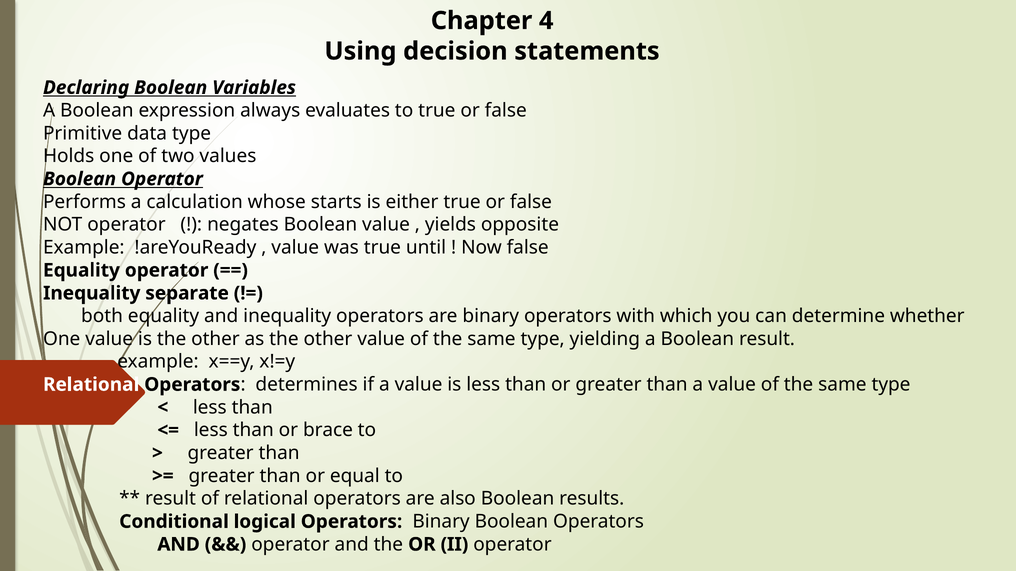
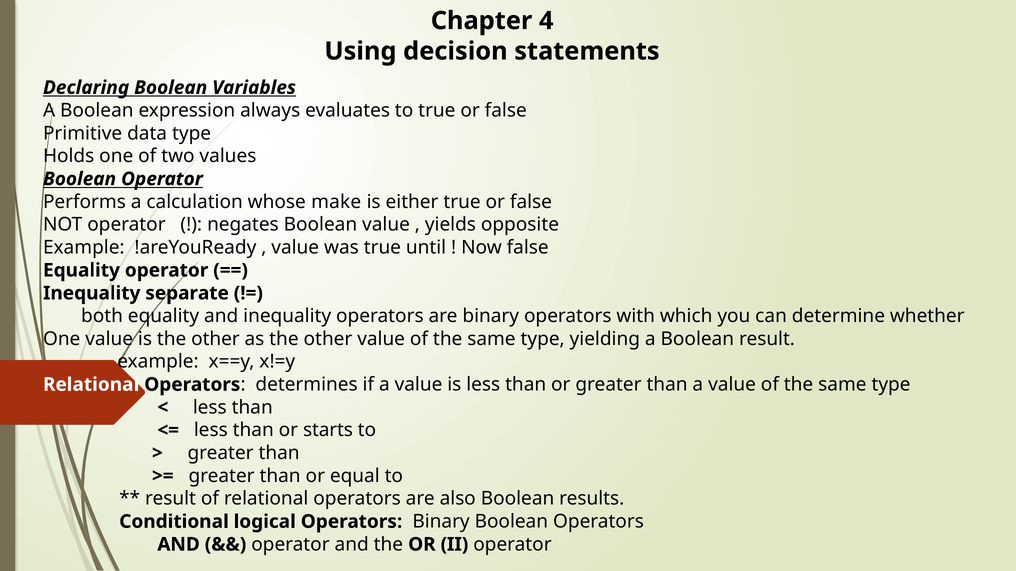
starts: starts -> make
brace: brace -> starts
